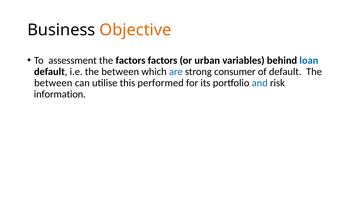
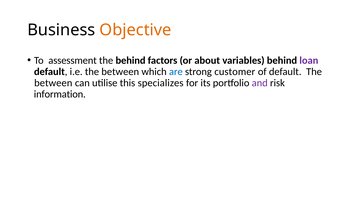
the factors: factors -> behind
urban: urban -> about
loan colour: blue -> purple
consumer: consumer -> customer
performed: performed -> specializes
and colour: blue -> purple
